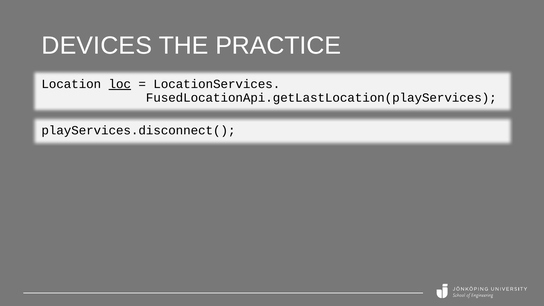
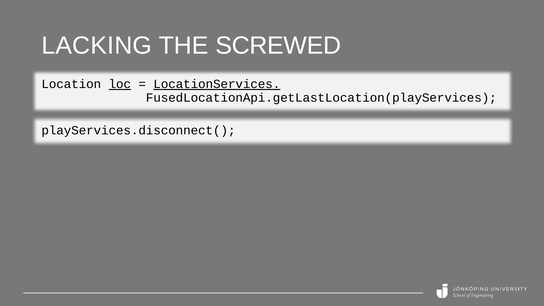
DEVICES: DEVICES -> LACKING
PRACTICE: PRACTICE -> SCREWED
LocationServices underline: none -> present
